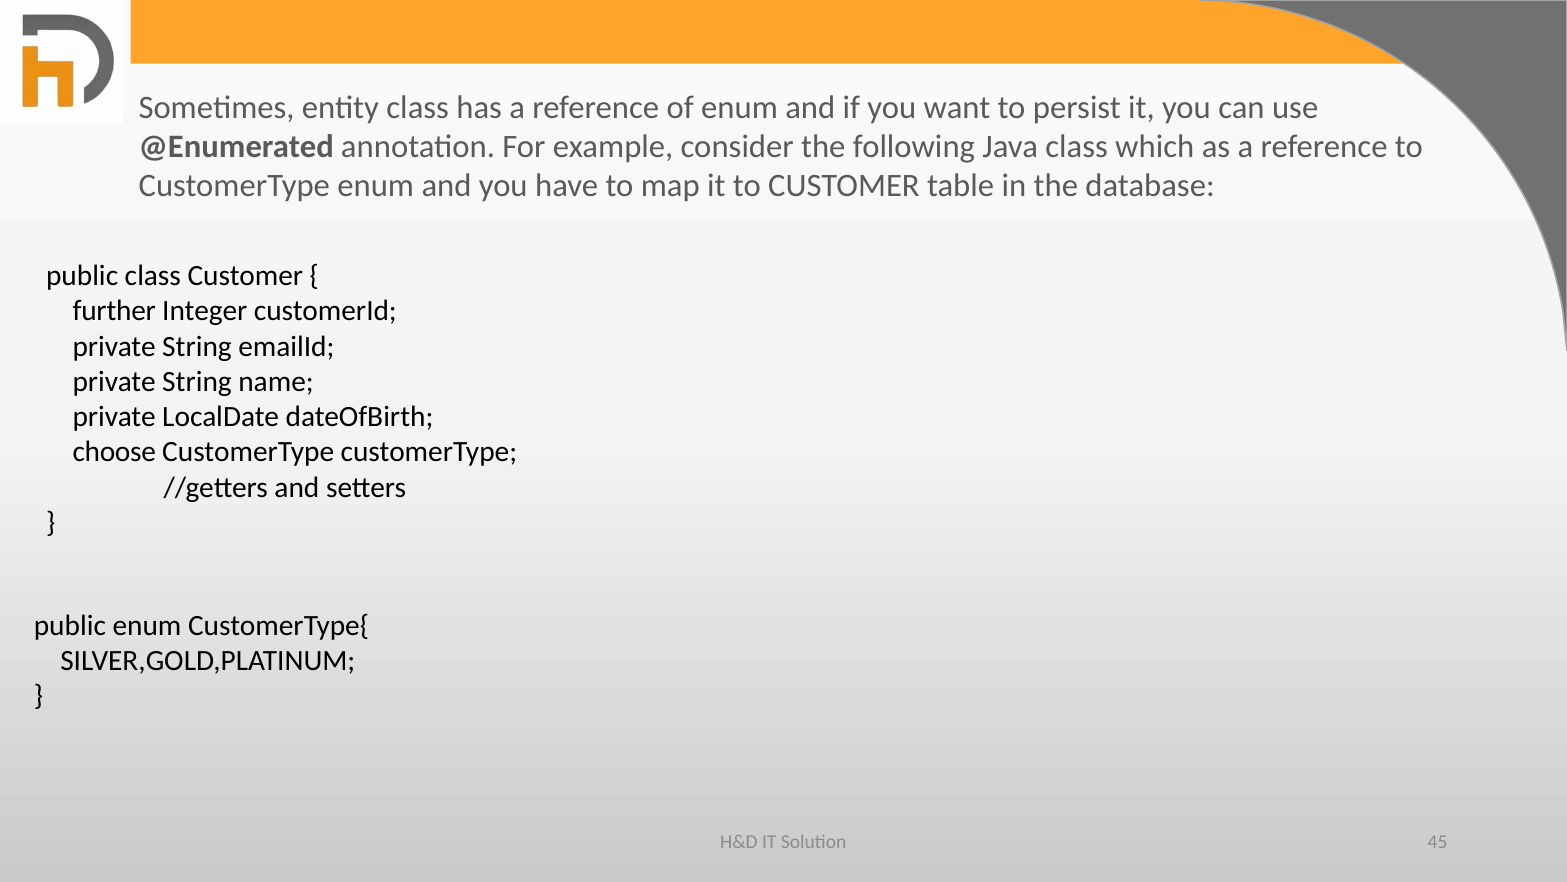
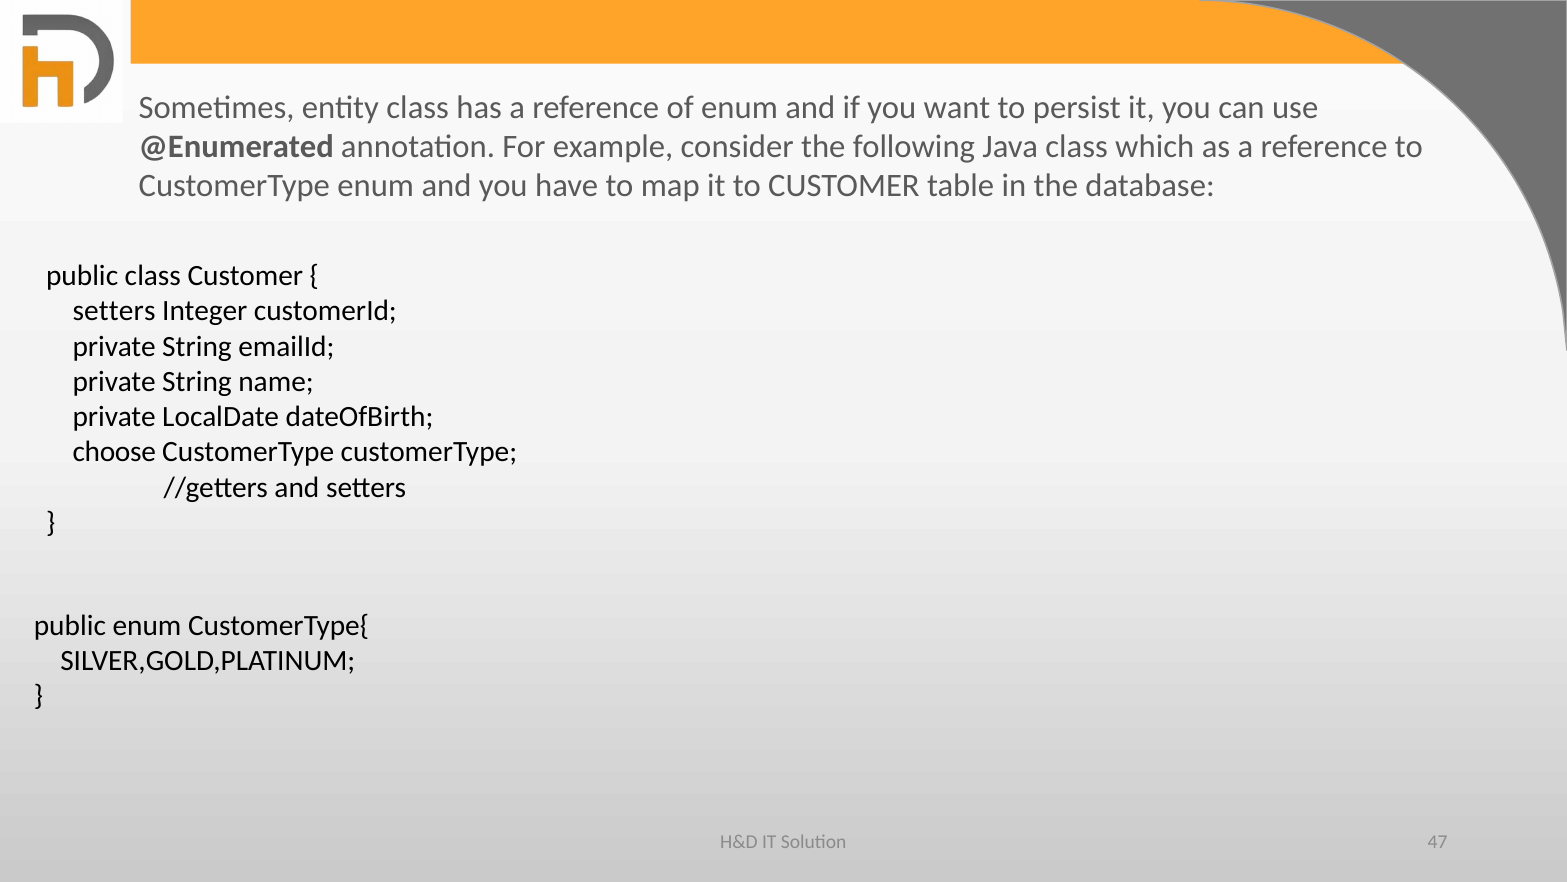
further at (114, 311): further -> setters
45: 45 -> 47
